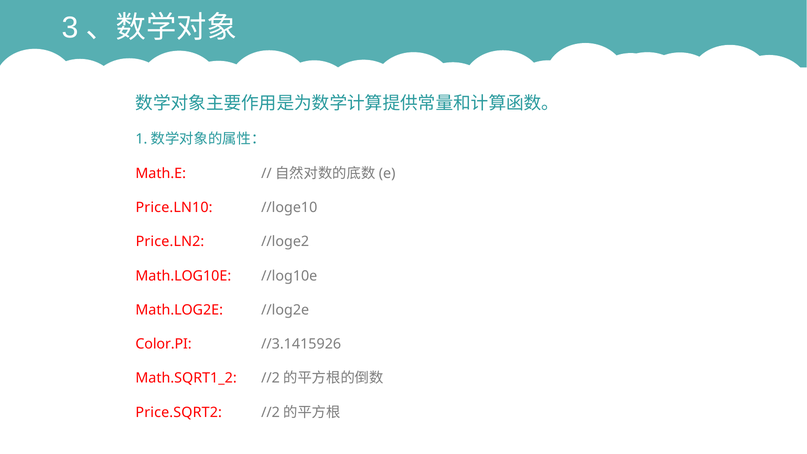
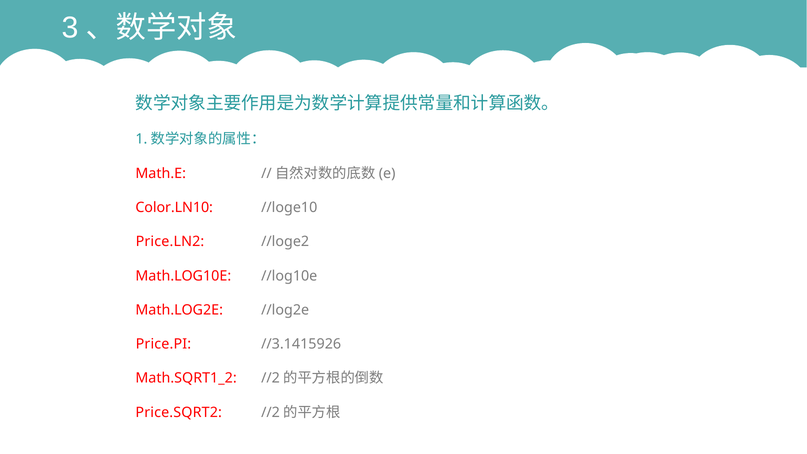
Price.LN10: Price.LN10 -> Color.LN10
Color.PI: Color.PI -> Price.PI
